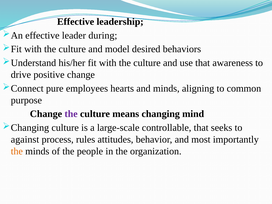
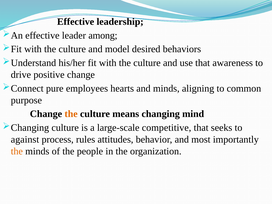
during: during -> among
the at (71, 114) colour: purple -> orange
controllable: controllable -> competitive
